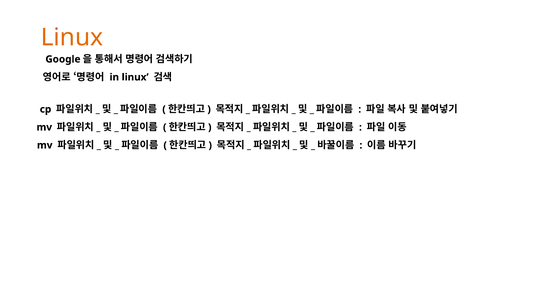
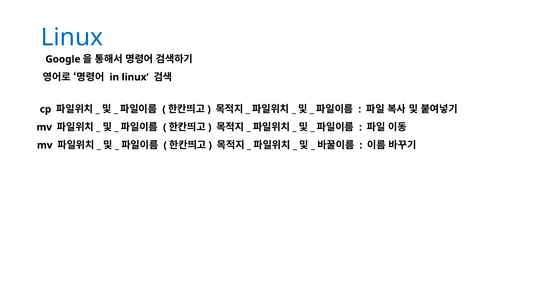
Linux at (72, 37) colour: orange -> blue
